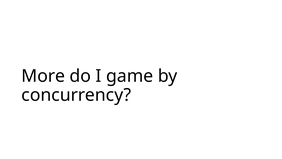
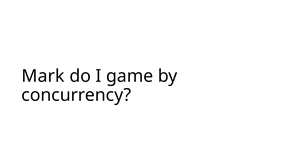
More: More -> Mark
